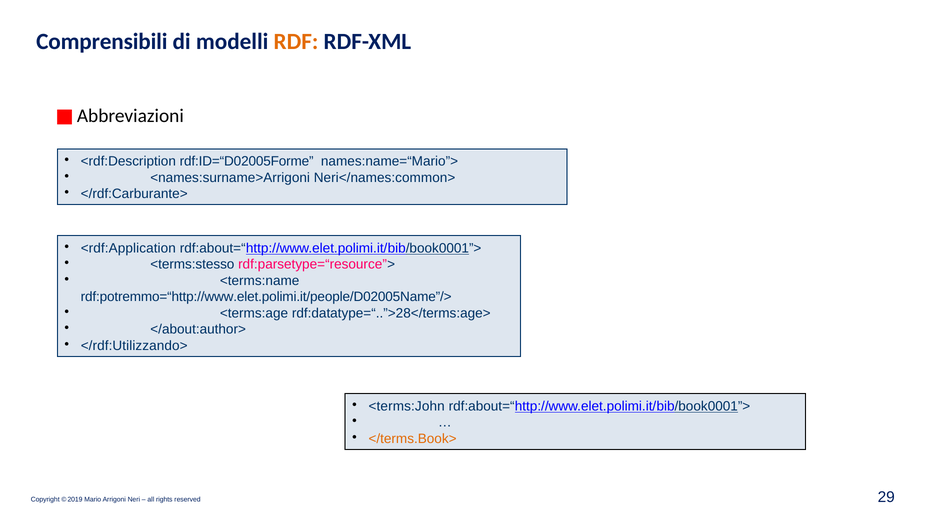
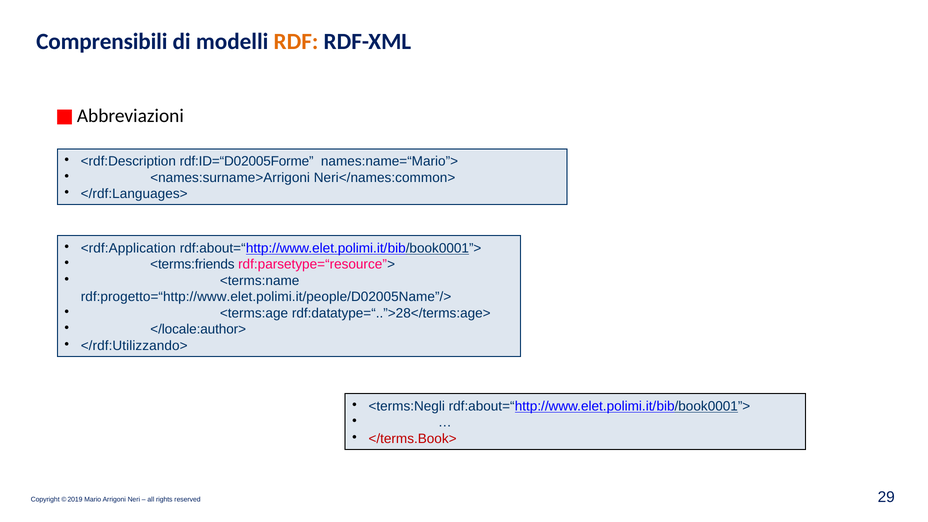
</rdf:Carburante>: </rdf:Carburante> -> </rdf:Languages>
<terms:stesso: <terms:stesso -> <terms:friends
rdf:potremmo=“http://www.elet.polimi.it/people/D02005Name”/>: rdf:potremmo=“http://www.elet.polimi.it/people/D02005Name”/> -> rdf:progetto=“http://www.elet.polimi.it/people/D02005Name”/>
</about:author>: </about:author> -> </locale:author>
<terms:John: <terms:John -> <terms:Negli
</terms.Book> colour: orange -> red
